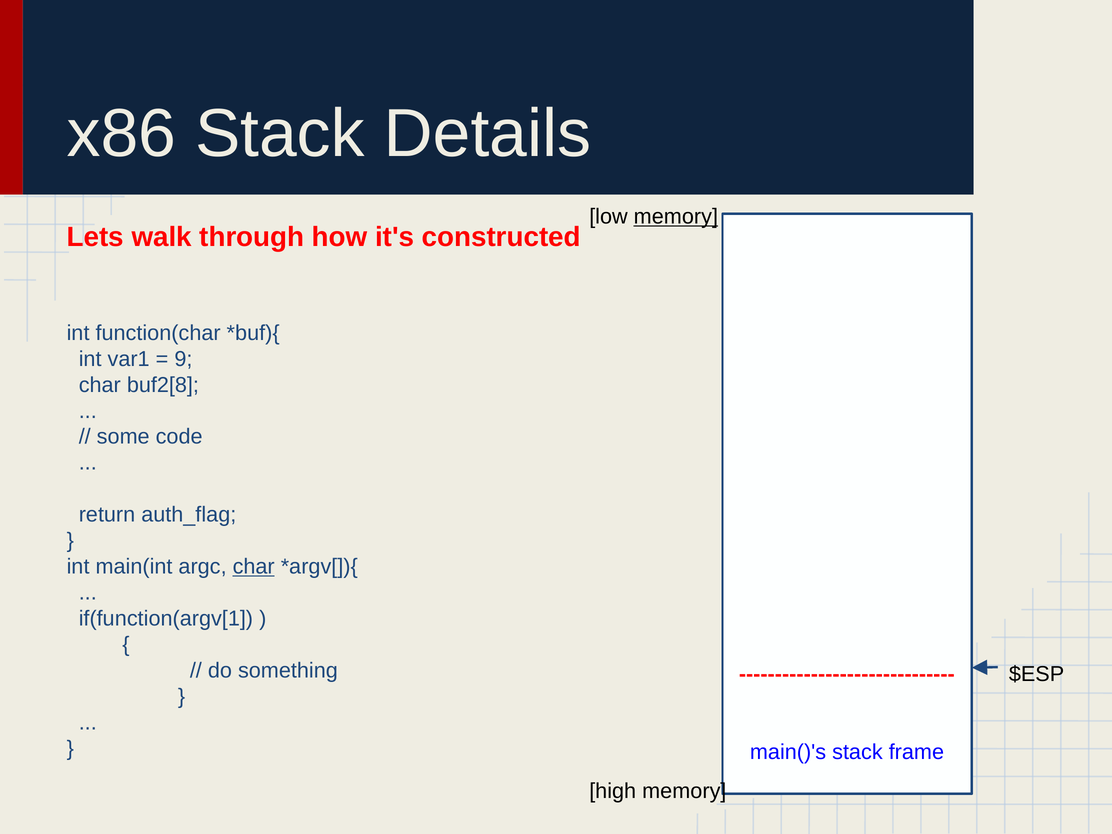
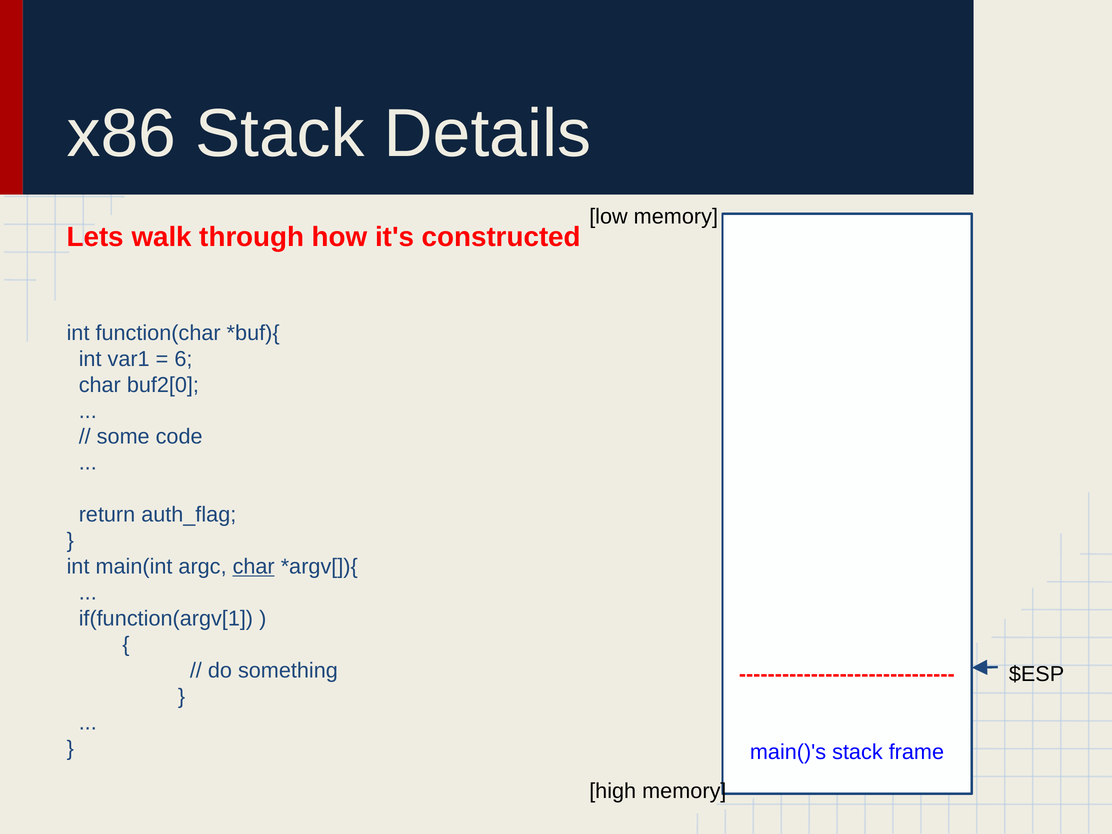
memory at (676, 217) underline: present -> none
9: 9 -> 6
buf2[8: buf2[8 -> buf2[0
